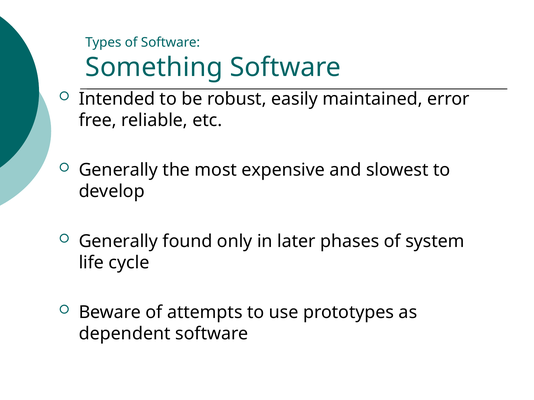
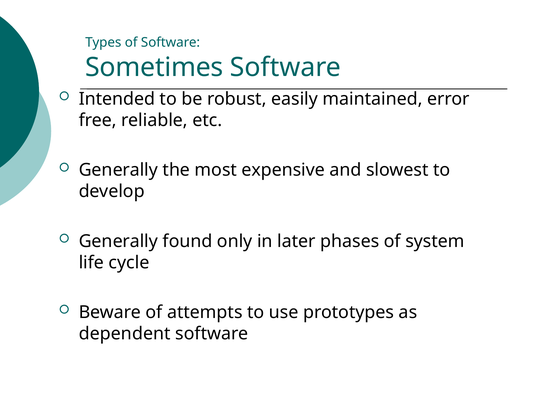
Something: Something -> Sometimes
